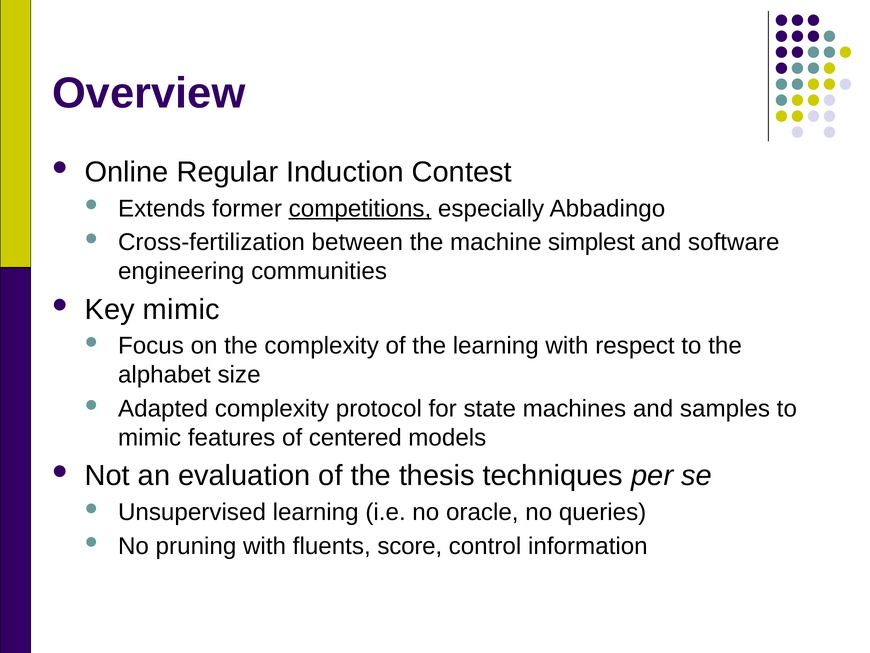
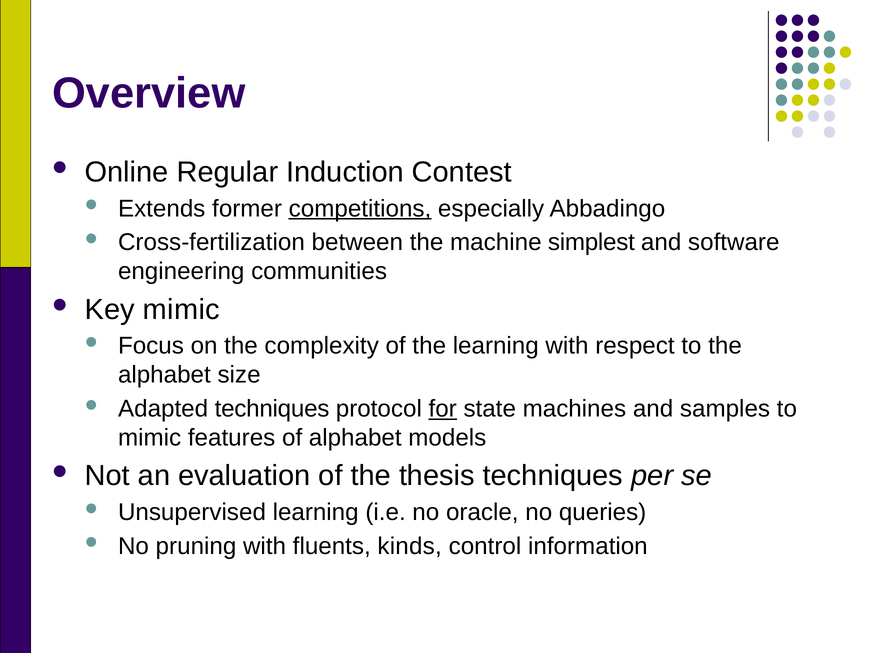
Adapted complexity: complexity -> techniques
for underline: none -> present
of centered: centered -> alphabet
score: score -> kinds
